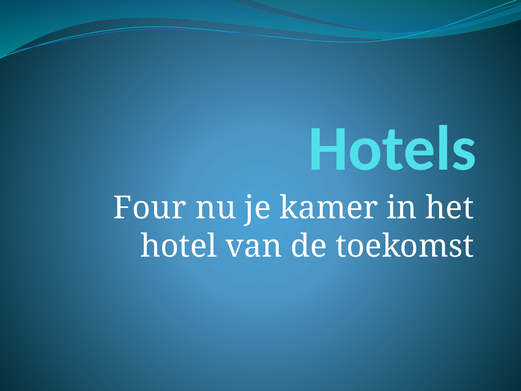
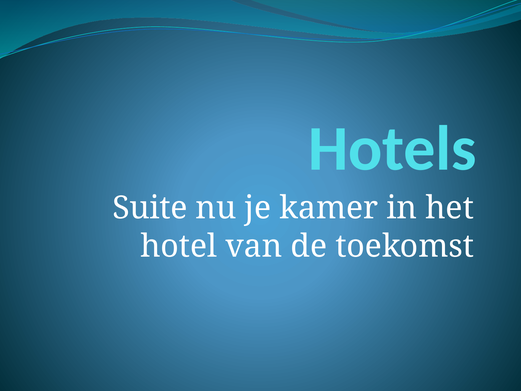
Four: Four -> Suite
